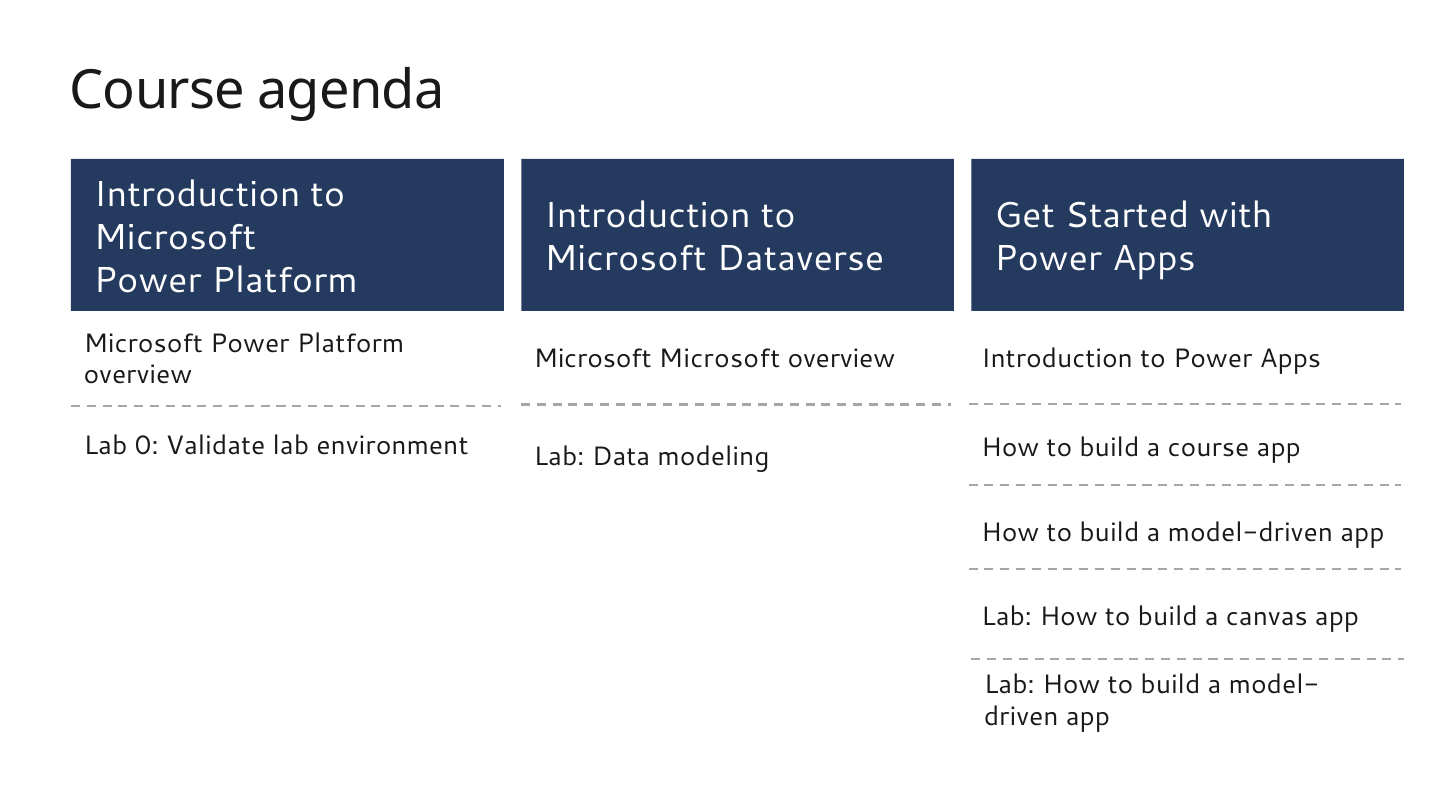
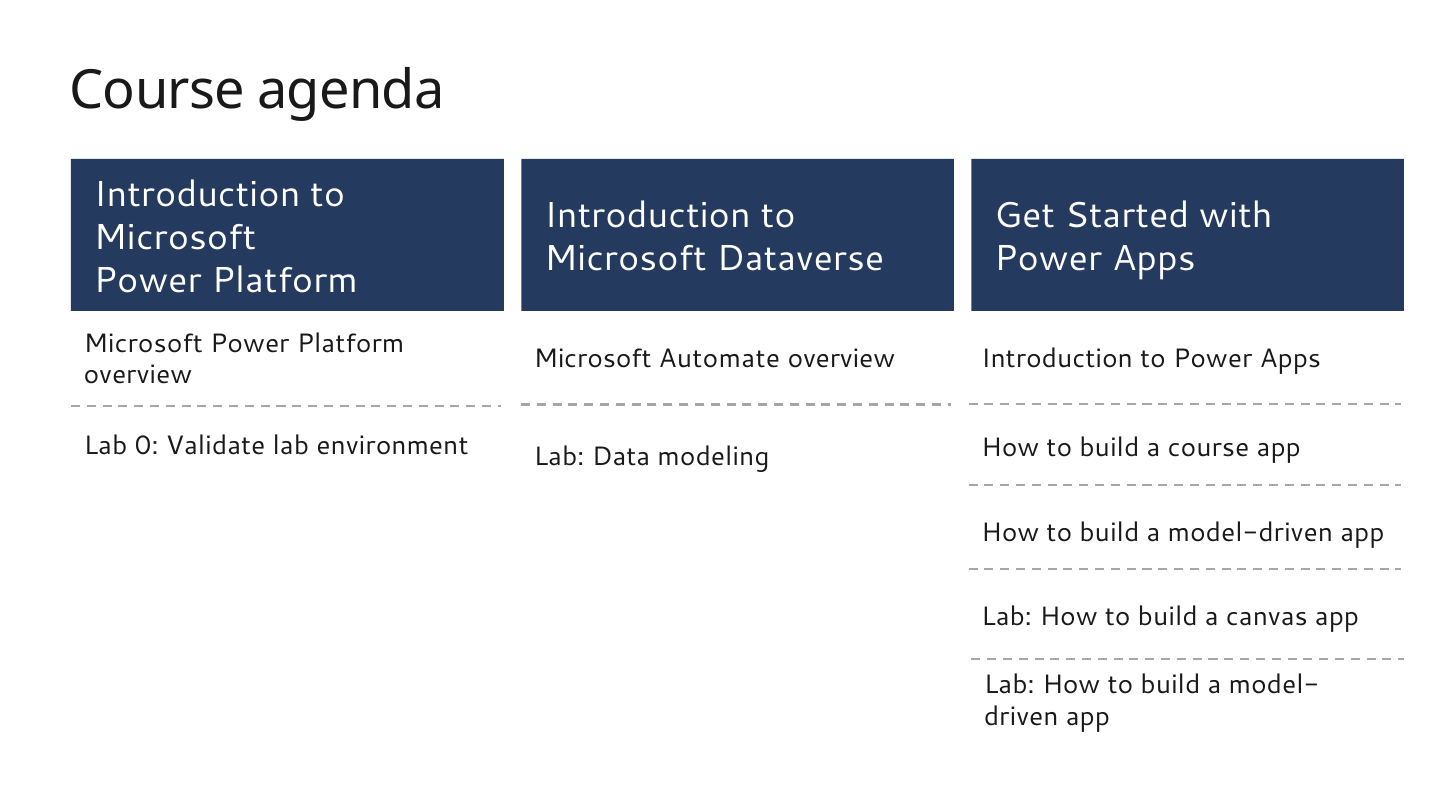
Microsoft Microsoft: Microsoft -> Automate
